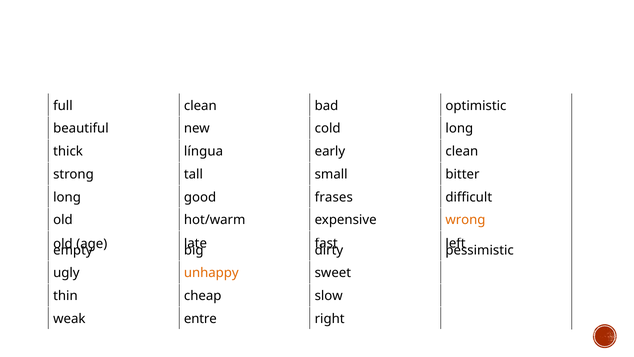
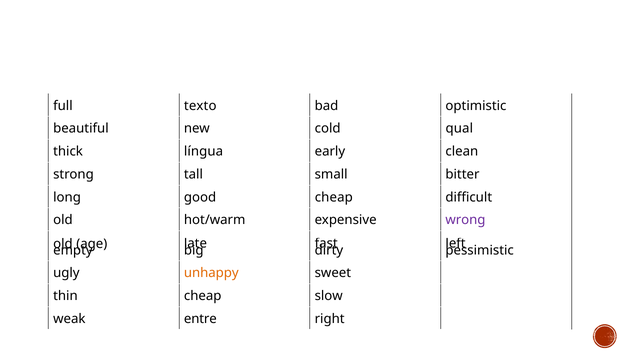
full clean: clean -> texto
cold long: long -> qual
good frases: frases -> cheap
wrong colour: orange -> purple
